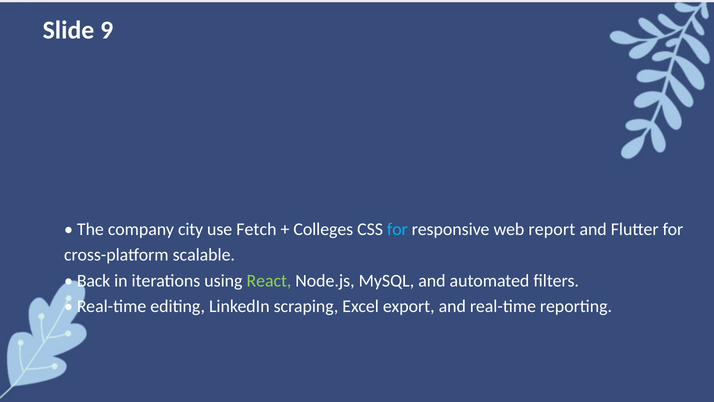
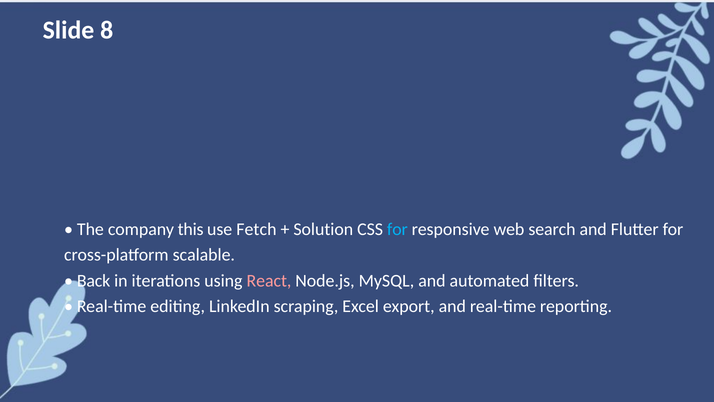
9: 9 -> 8
city: city -> this
Colleges: Colleges -> Solution
report: report -> search
React colour: light green -> pink
